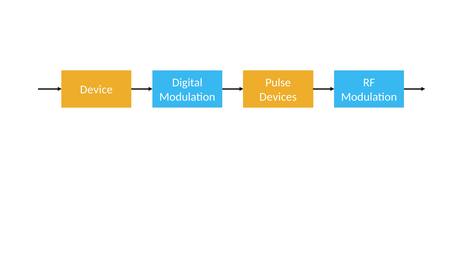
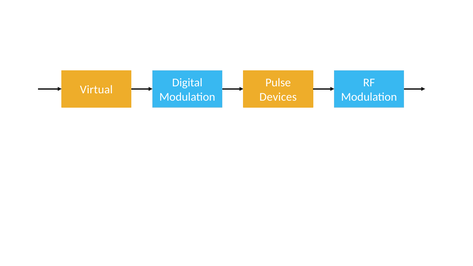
Device: Device -> Virtual
